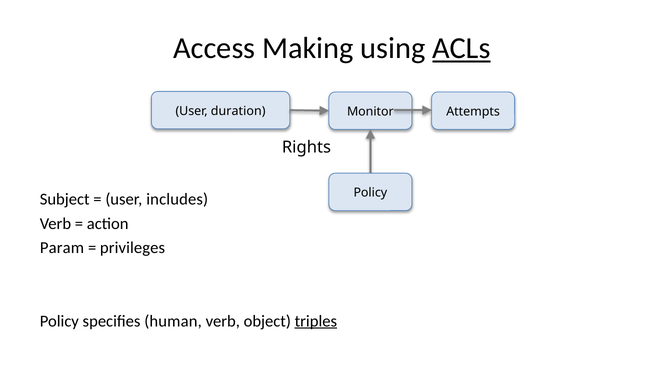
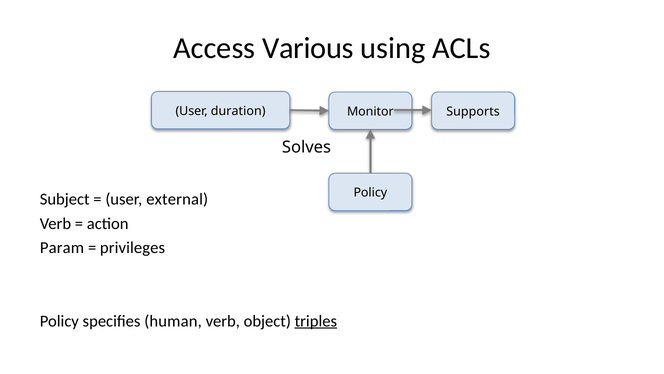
Making: Making -> Various
ACLs underline: present -> none
Attempts: Attempts -> Supports
Rights: Rights -> Solves
includes: includes -> external
